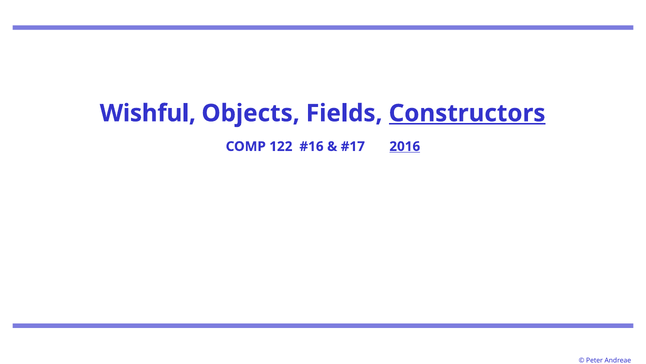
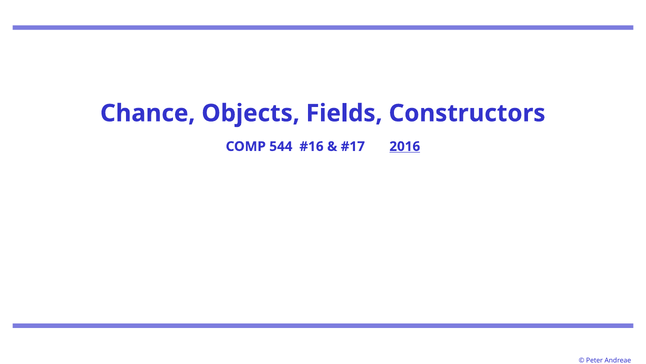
Wishful: Wishful -> Chance
Constructors underline: present -> none
122: 122 -> 544
